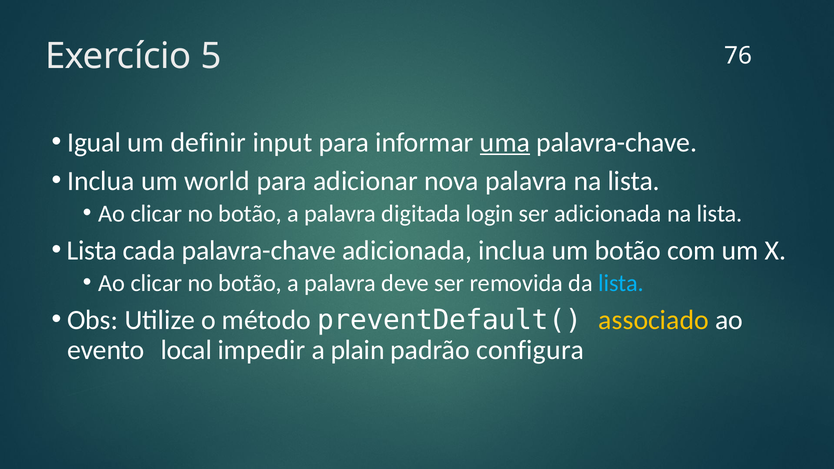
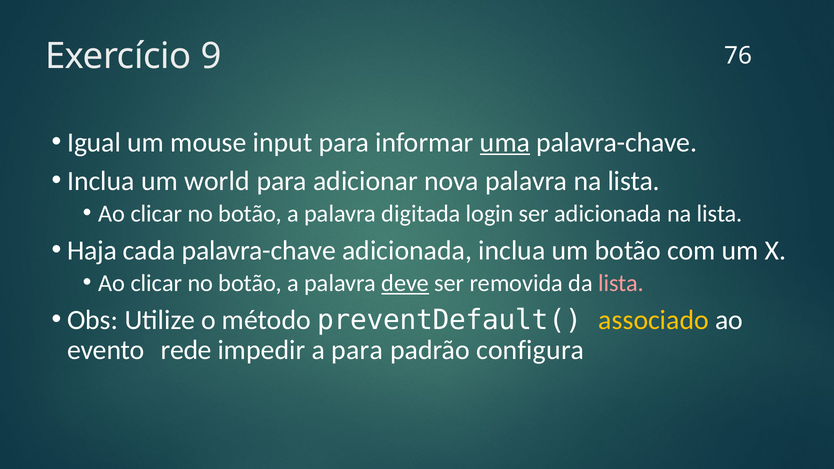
5: 5 -> 9
definir: definir -> mouse
Lista at (92, 251): Lista -> Haja
deve underline: none -> present
lista at (621, 283) colour: light blue -> pink
local: local -> rede
a plain: plain -> para
